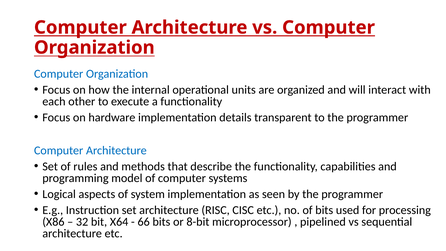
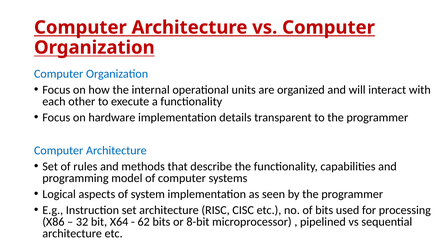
66: 66 -> 62
